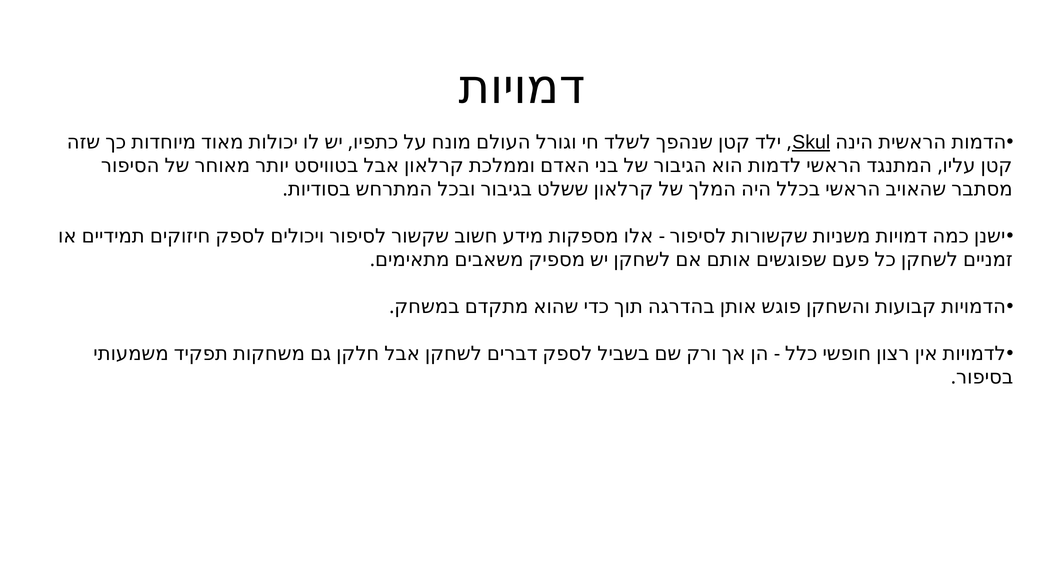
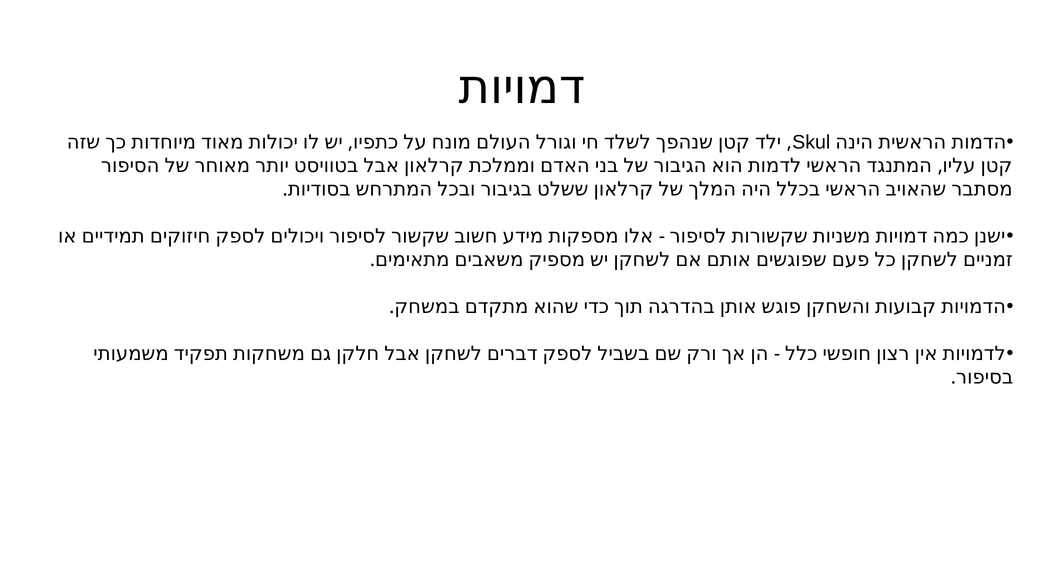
Skul underline: present -> none
